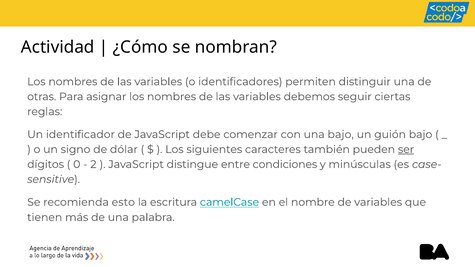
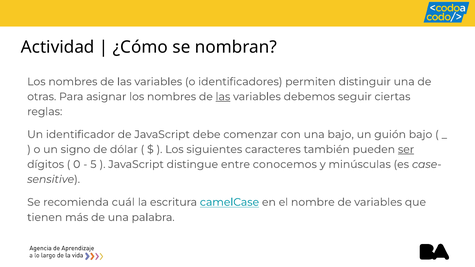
las at (223, 97) underline: none -> present
2: 2 -> 5
condiciones: condiciones -> conocemos
esto: esto -> cuál
